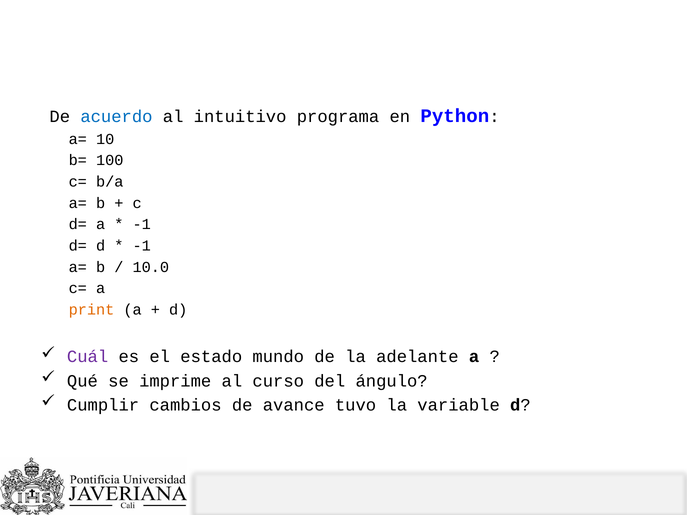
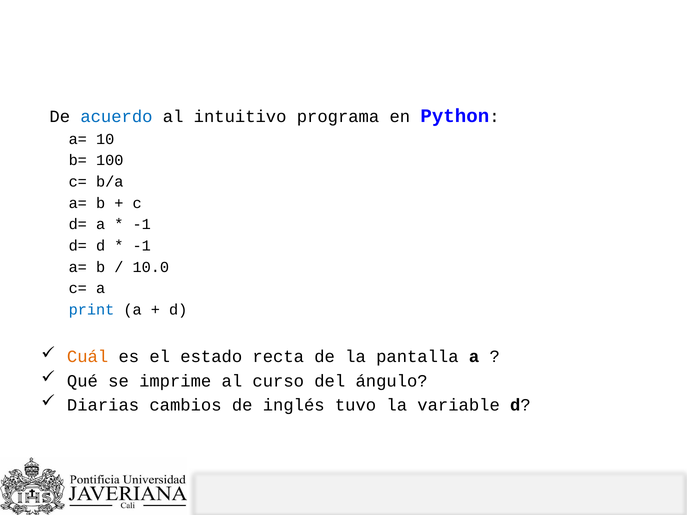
print colour: orange -> blue
Cuál colour: purple -> orange
mundo: mundo -> recta
adelante: adelante -> pantalla
Cumplir: Cumplir -> Diarias
avance: avance -> inglés
